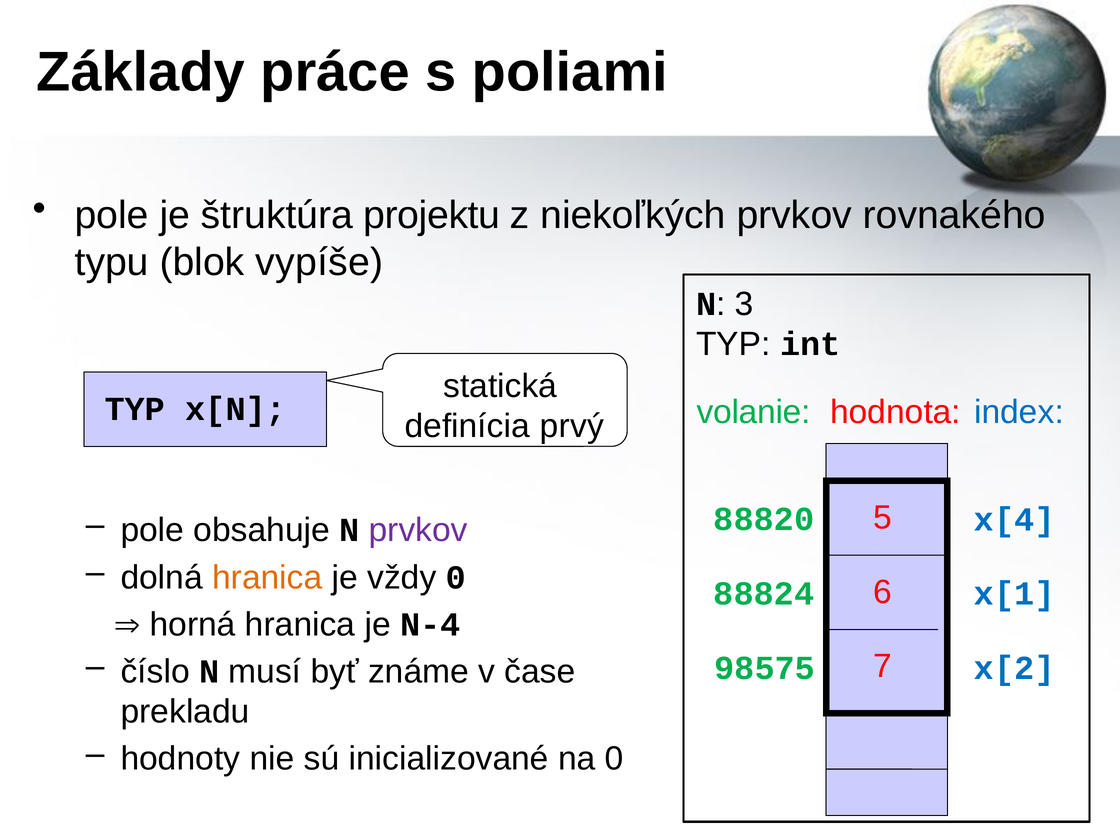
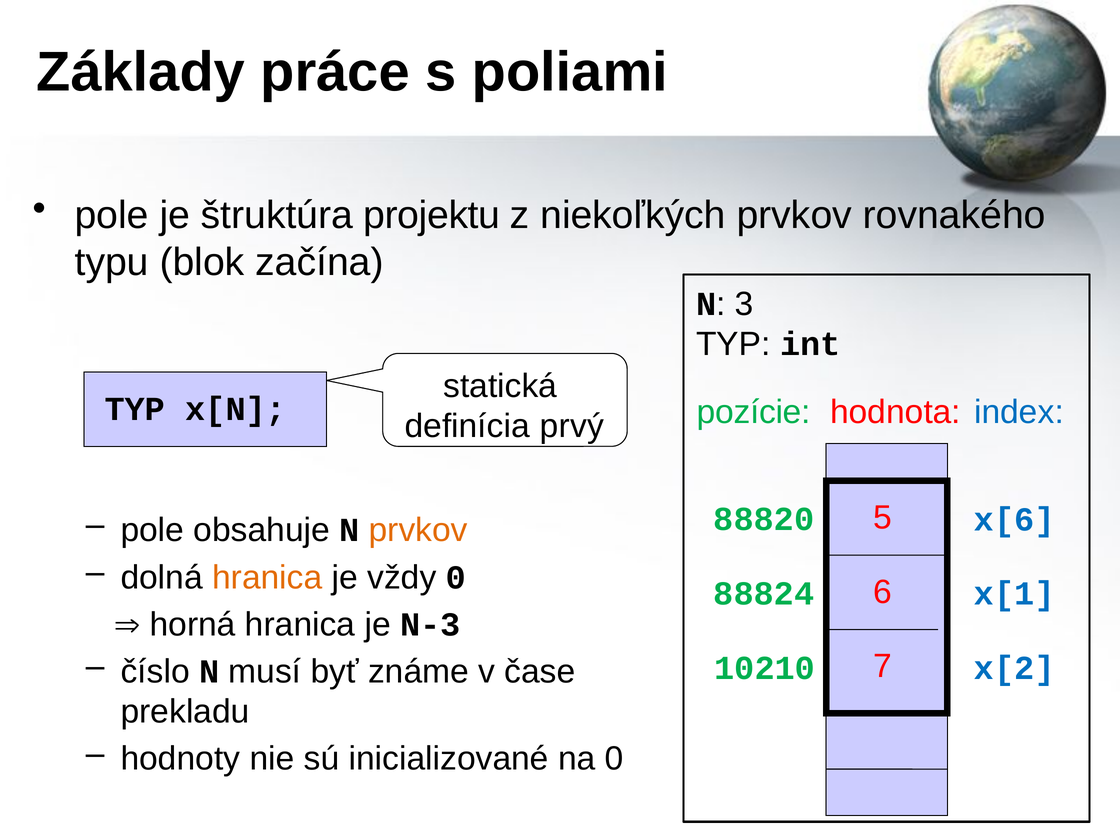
vypíše: vypíše -> začína
volanie: volanie -> pozície
x[4: x[4 -> x[6
prvkov at (418, 531) colour: purple -> orange
N-4: N-4 -> N-3
98575: 98575 -> 10210
